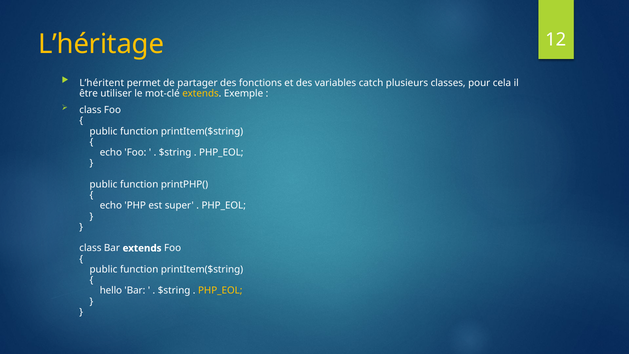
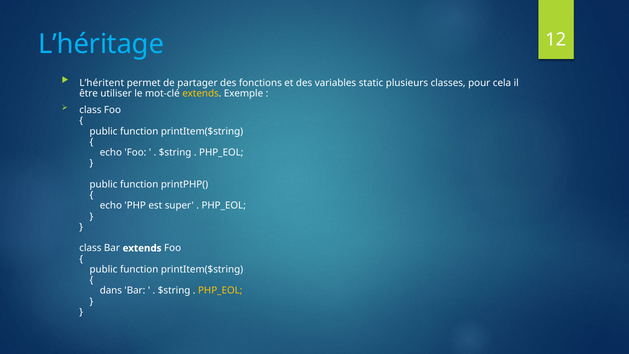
L’héritage colour: yellow -> light blue
catch: catch -> static
hello: hello -> dans
